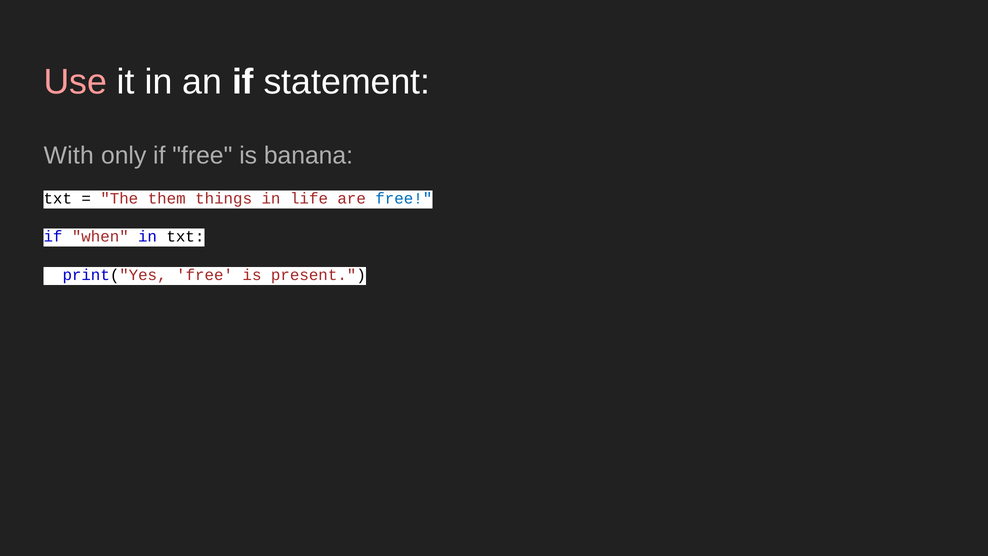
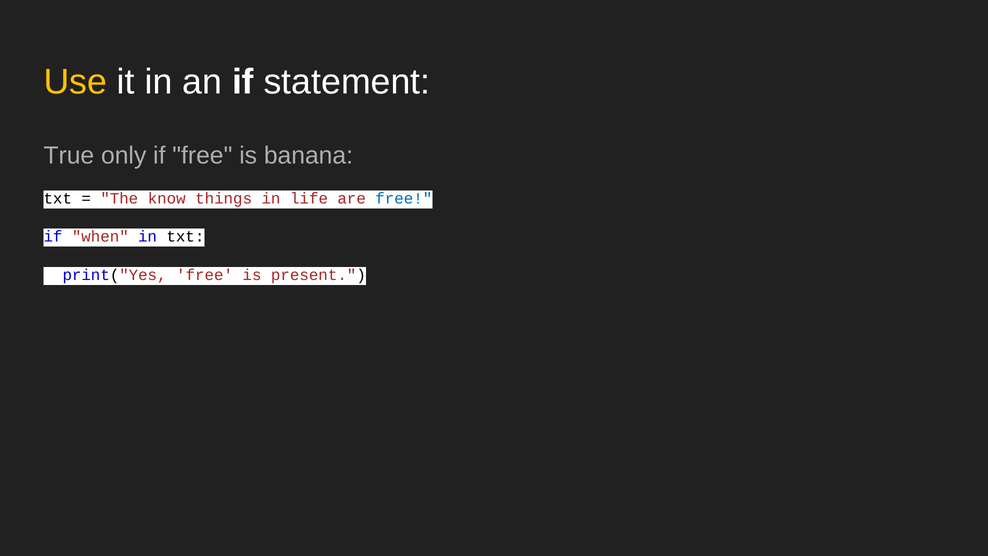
Use colour: pink -> yellow
With: With -> True
them: them -> know
